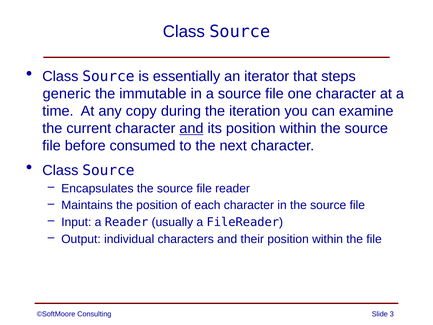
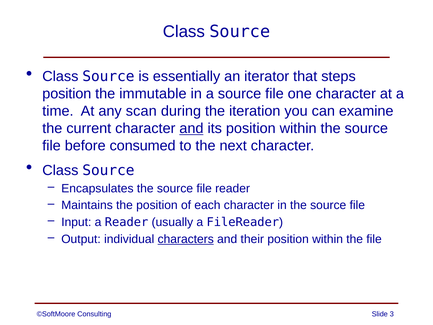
generic at (67, 94): generic -> position
copy: copy -> scan
characters underline: none -> present
